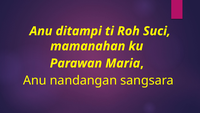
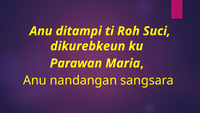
mamanahan: mamanahan -> dikurebkeun
